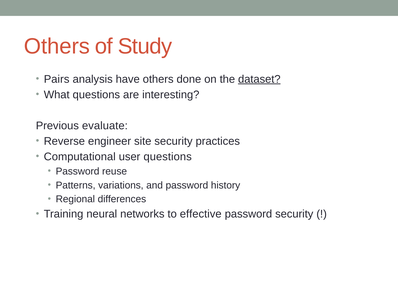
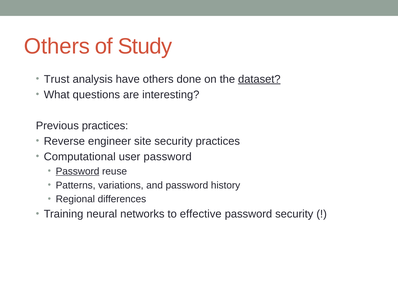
Pairs: Pairs -> Trust
Previous evaluate: evaluate -> practices
user questions: questions -> password
Password at (78, 171) underline: none -> present
